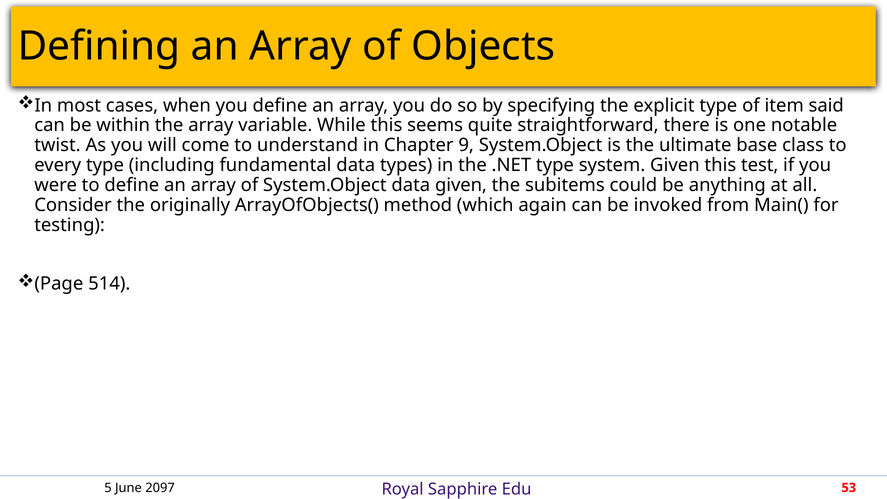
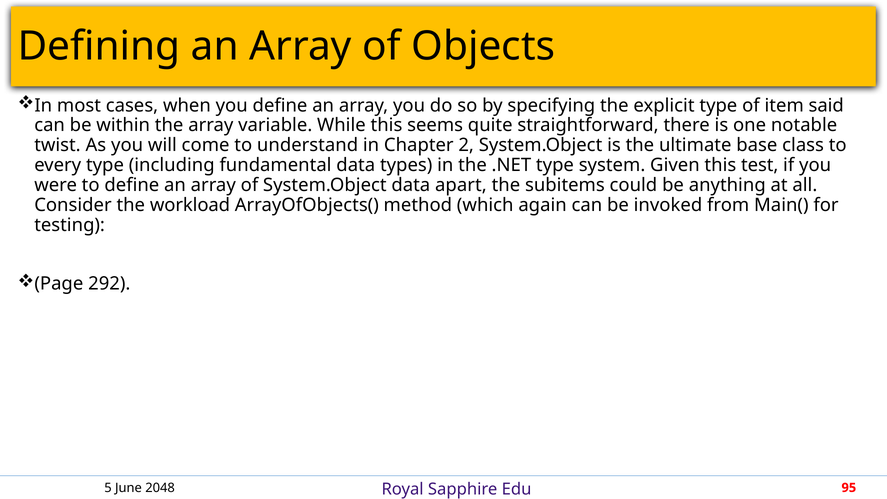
9: 9 -> 2
data given: given -> apart
originally: originally -> workload
514: 514 -> 292
2097: 2097 -> 2048
53: 53 -> 95
